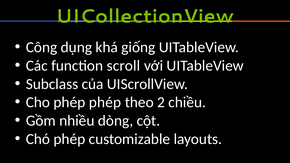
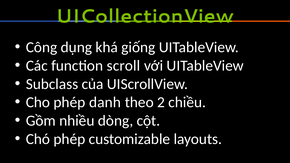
phép phép: phép -> danh
